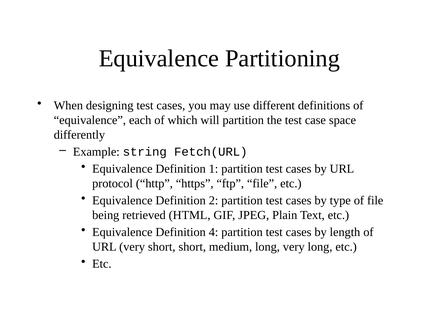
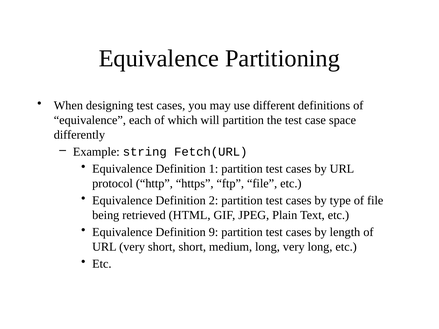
4: 4 -> 9
